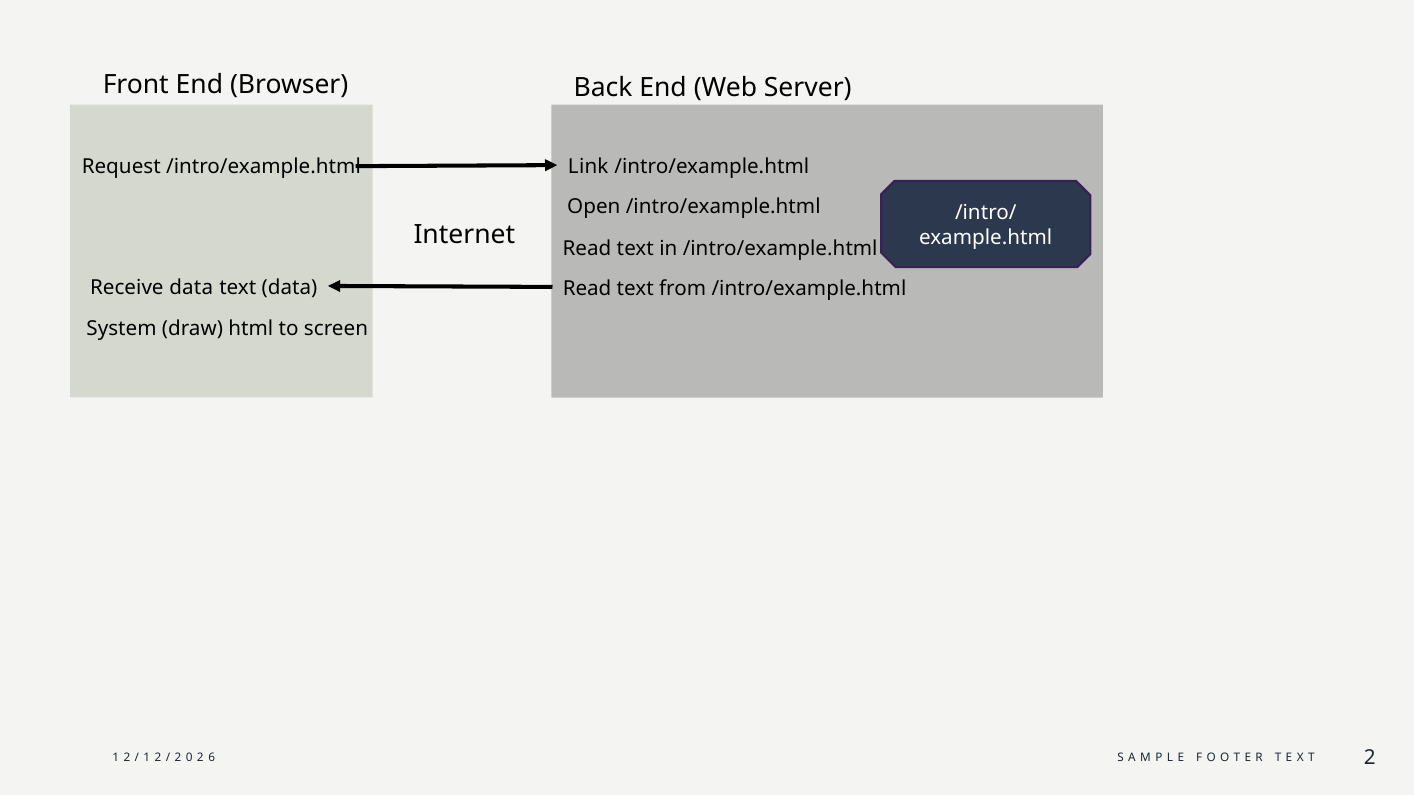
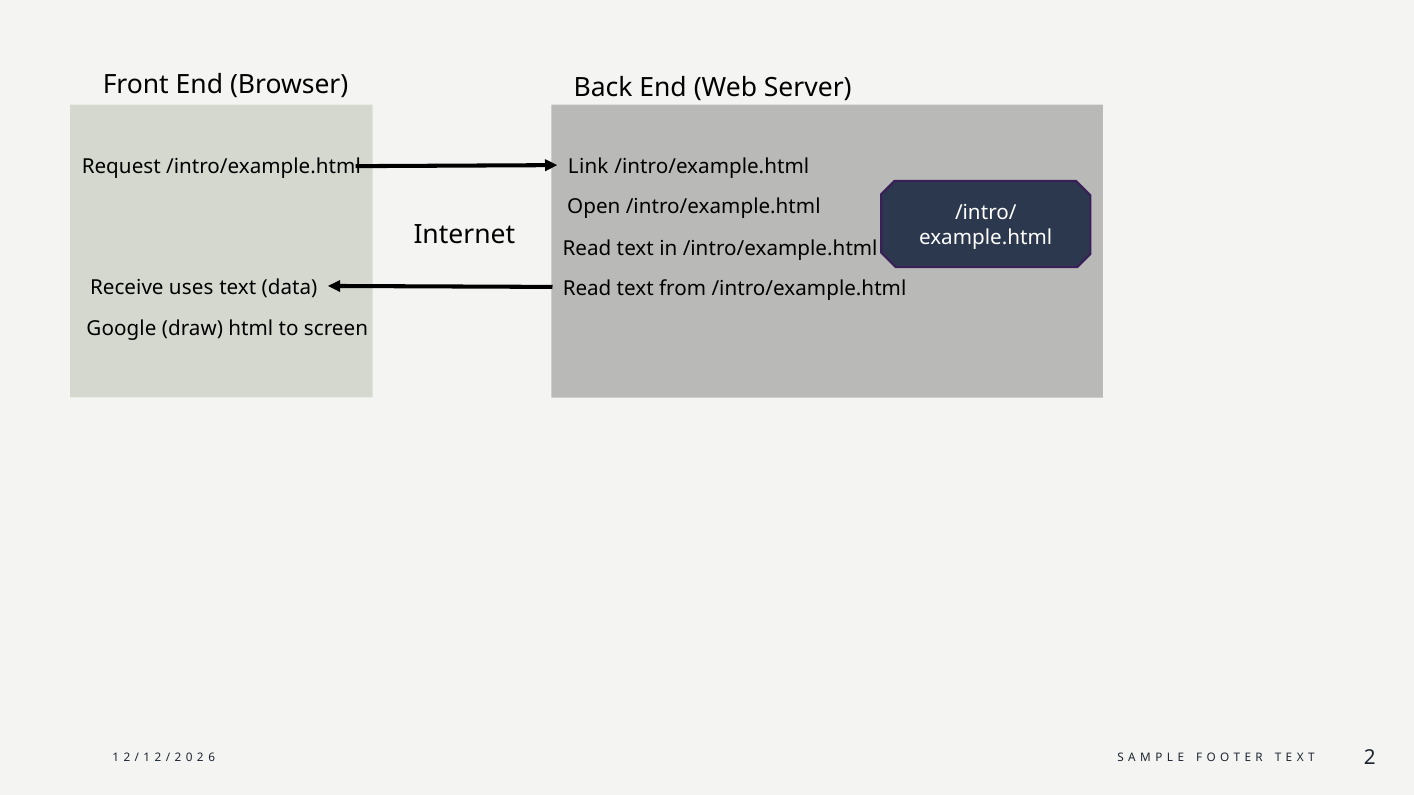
Receive data: data -> uses
System: System -> Google
